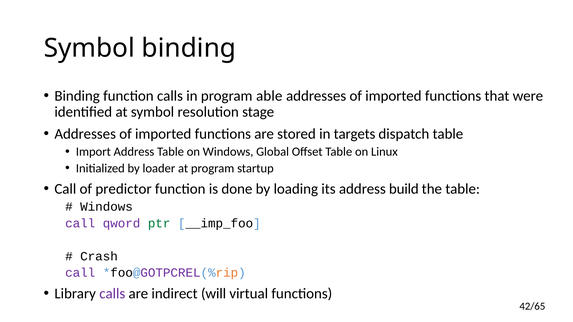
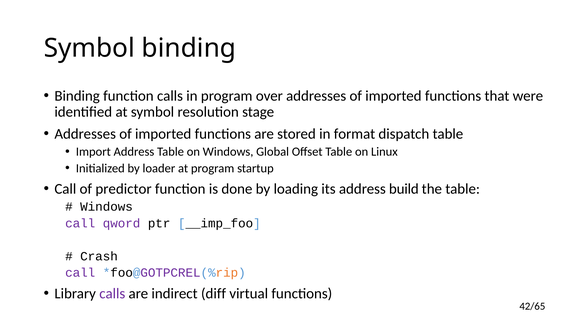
able: able -> over
targets: targets -> format
ptr colour: green -> black
will: will -> diff
